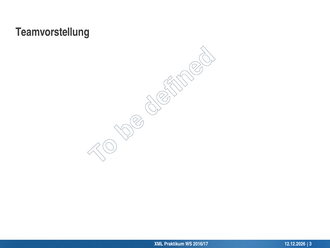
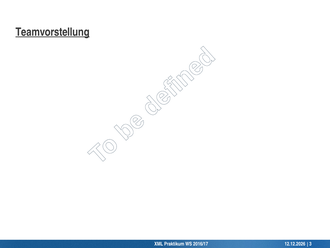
Teamvorstellung underline: none -> present
